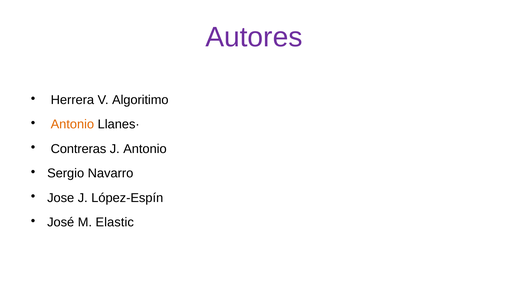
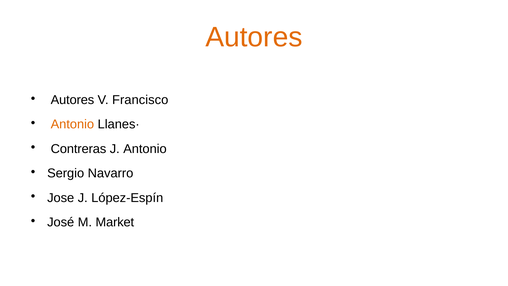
Autores at (254, 37) colour: purple -> orange
Herrera at (72, 100): Herrera -> Autores
Algoritimo: Algoritimo -> Francisco
Elastic: Elastic -> Market
